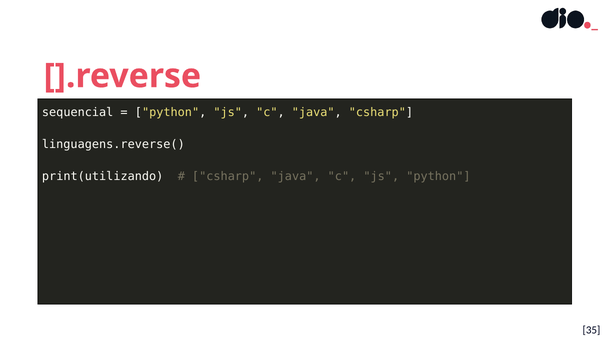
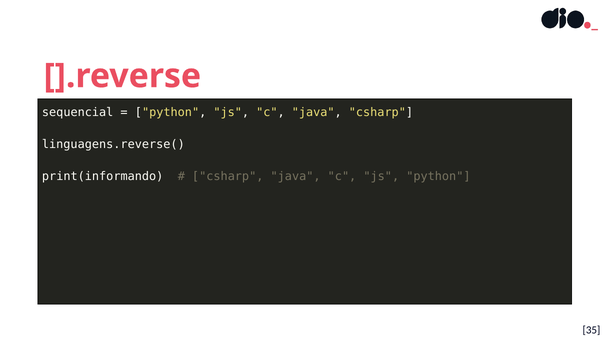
print(utilizando: print(utilizando -> print(informando
